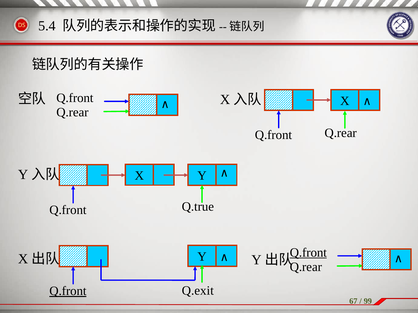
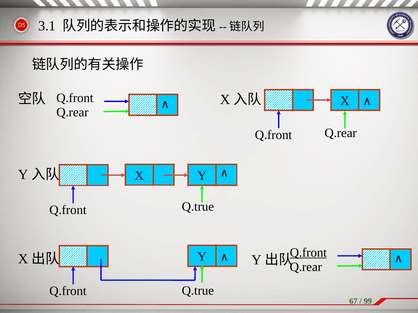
5.4: 5.4 -> 3.1
Q.exit at (198, 291): Q.exit -> Q.true
Q.front at (68, 291) underline: present -> none
